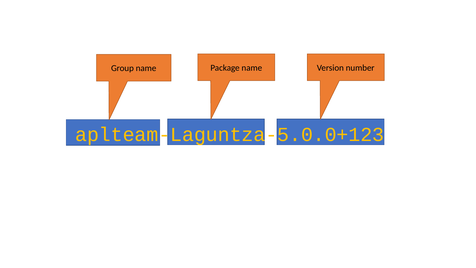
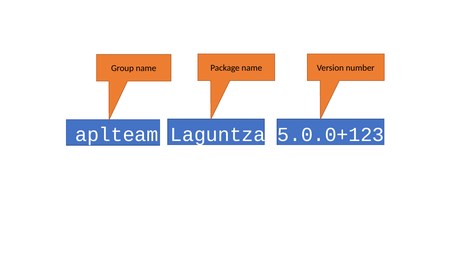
aplteam-Laguntza-5.0.0+123 colour: yellow -> white
